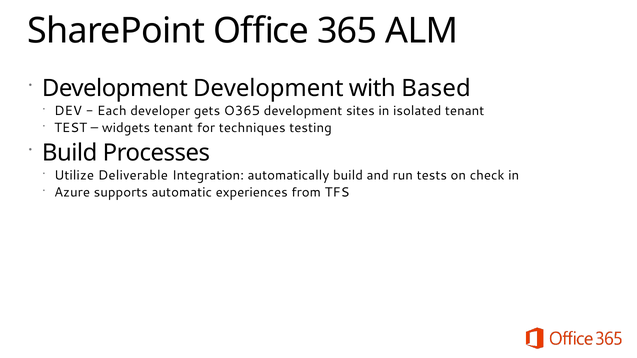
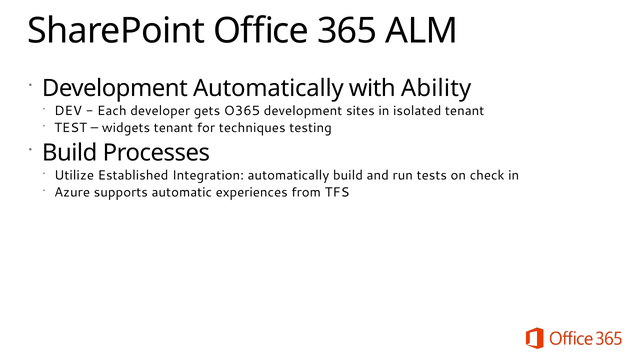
Development Development: Development -> Automatically
Based: Based -> Ability
Deliverable: Deliverable -> Established
